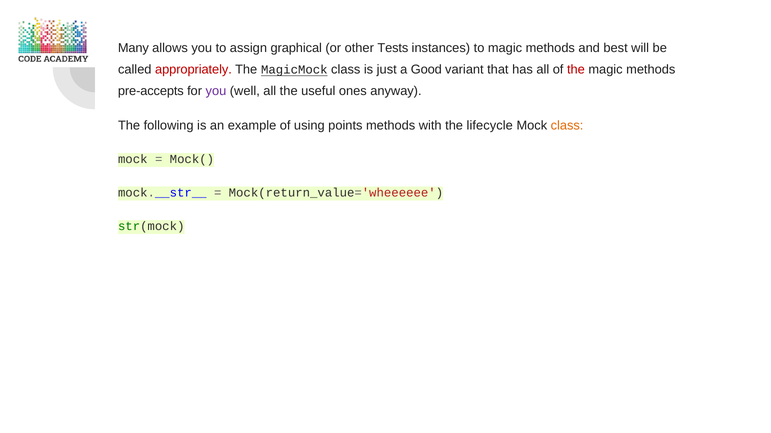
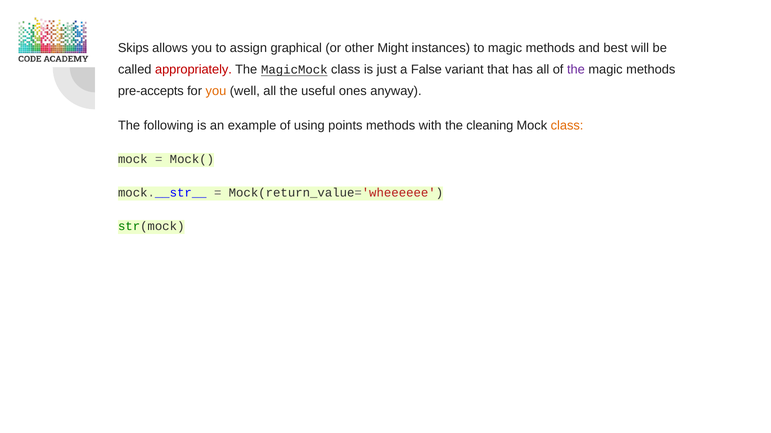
Many: Many -> Skips
Tests: Tests -> Might
Good: Good -> False
the at (576, 70) colour: red -> purple
you at (216, 91) colour: purple -> orange
lifecycle: lifecycle -> cleaning
